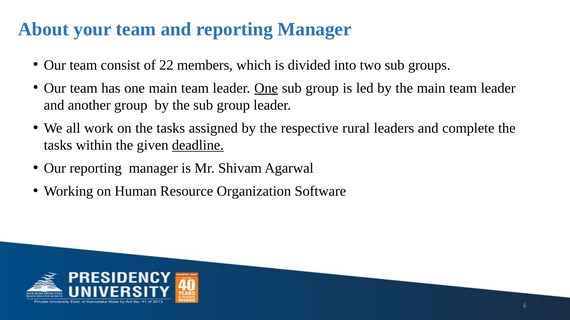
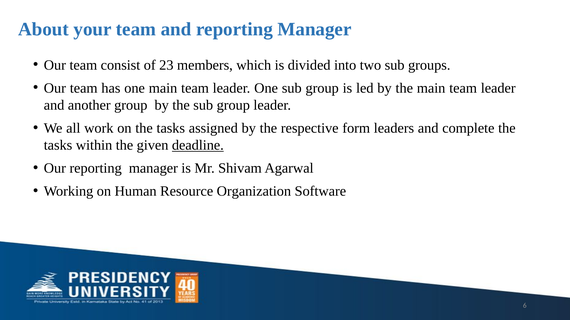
22: 22 -> 23
One at (266, 88) underline: present -> none
rural: rural -> form
